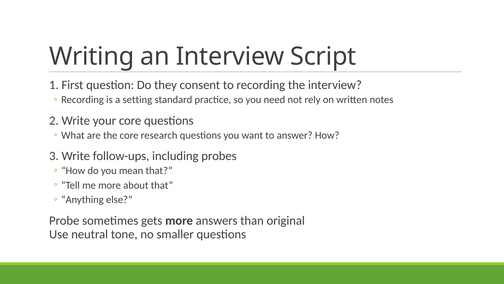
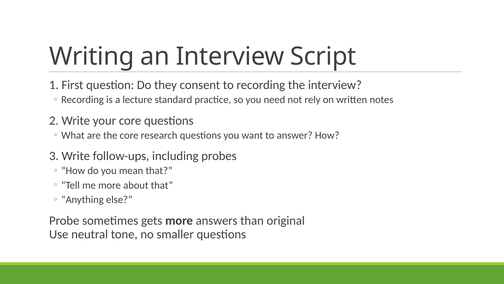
setting: setting -> lecture
